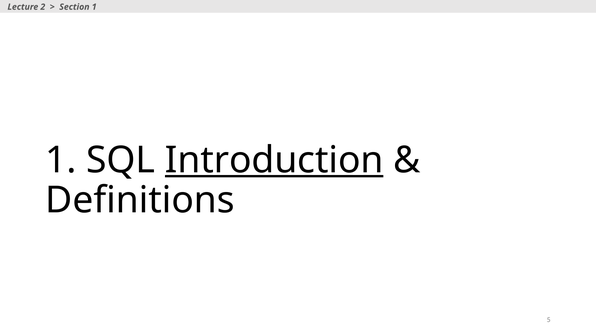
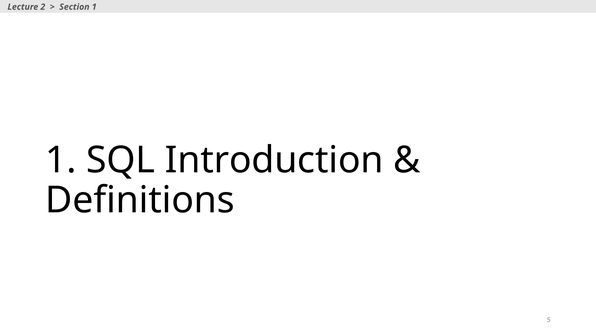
Introduction underline: present -> none
